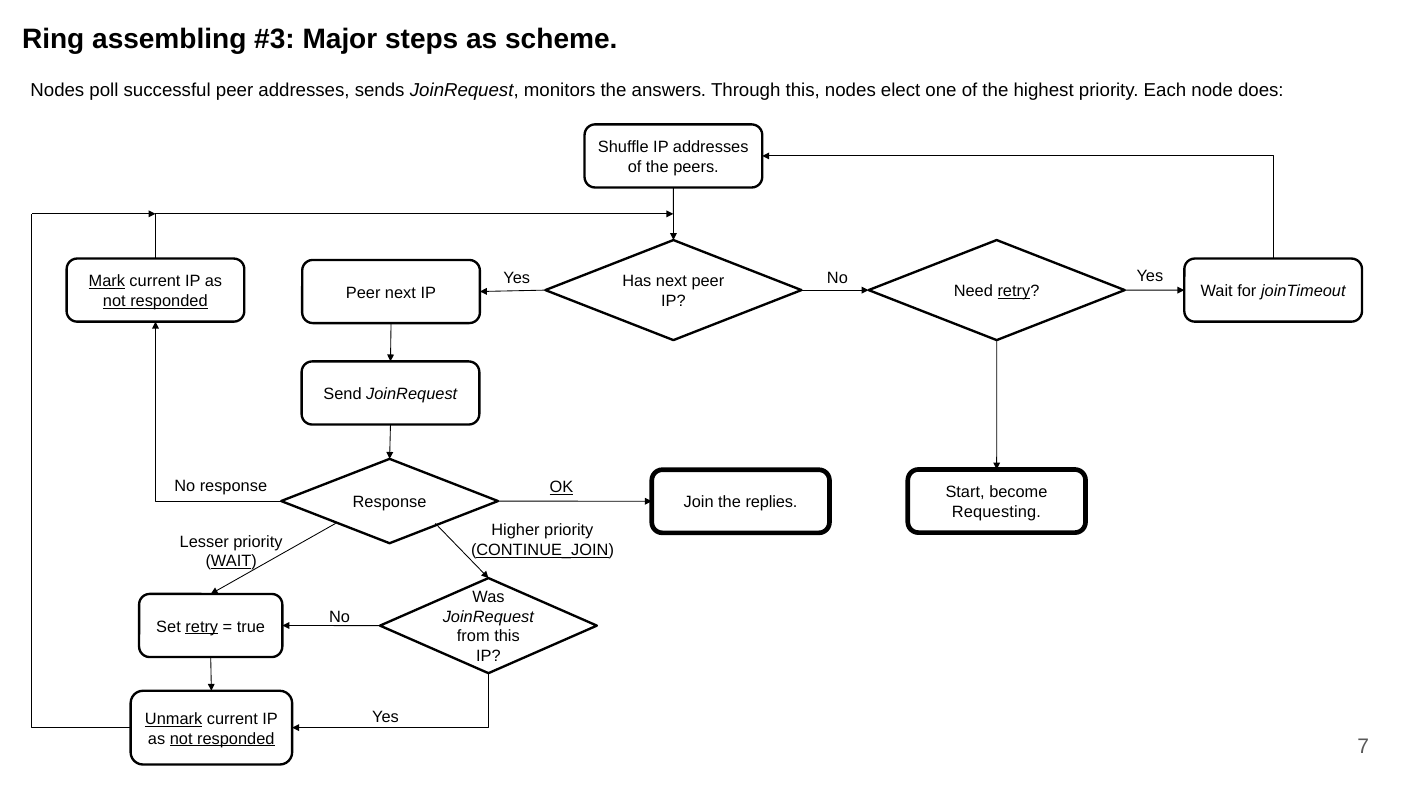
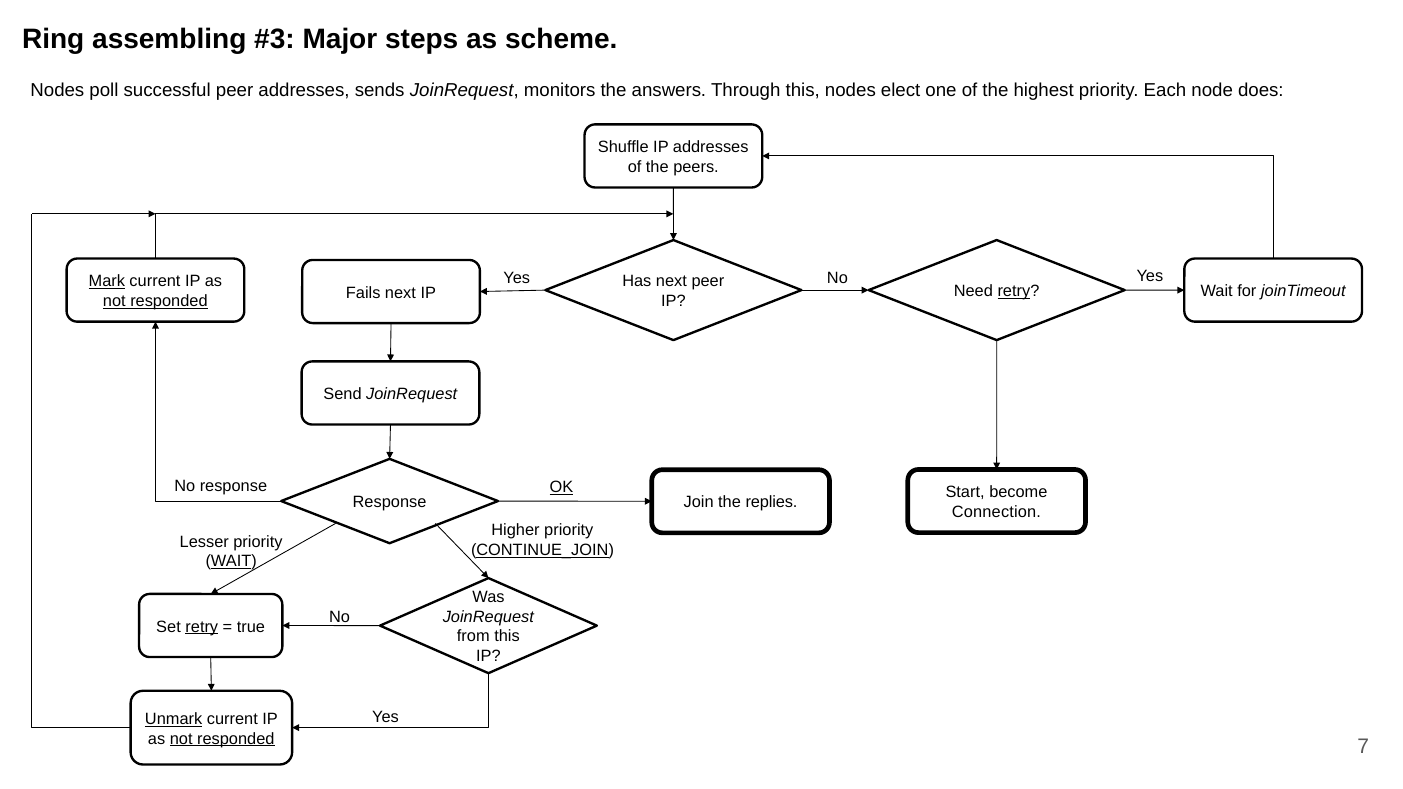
Peer at (363, 293): Peer -> Fails
Requesting: Requesting -> Connection
